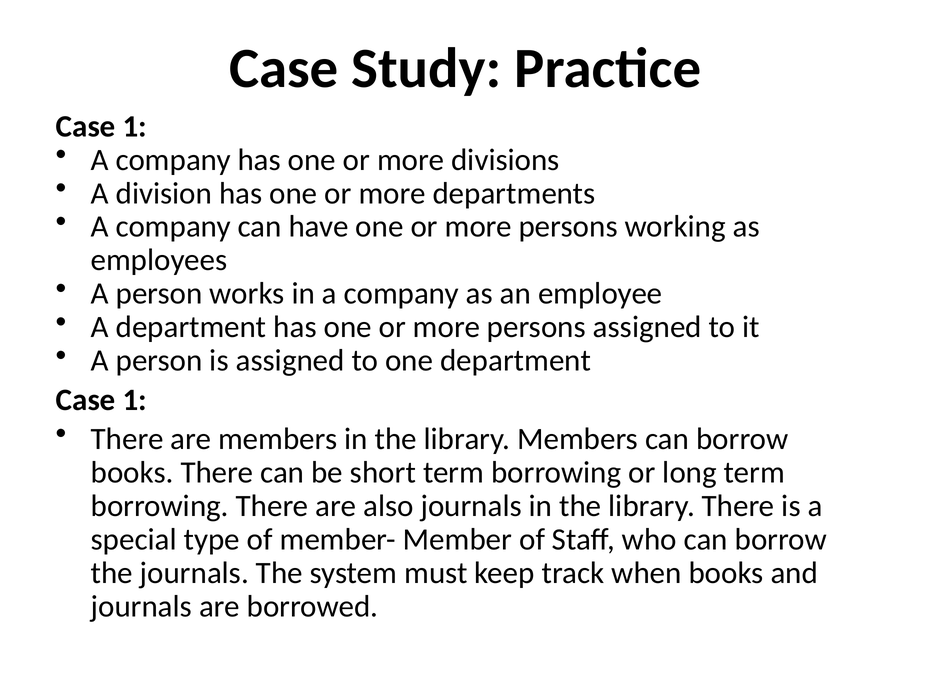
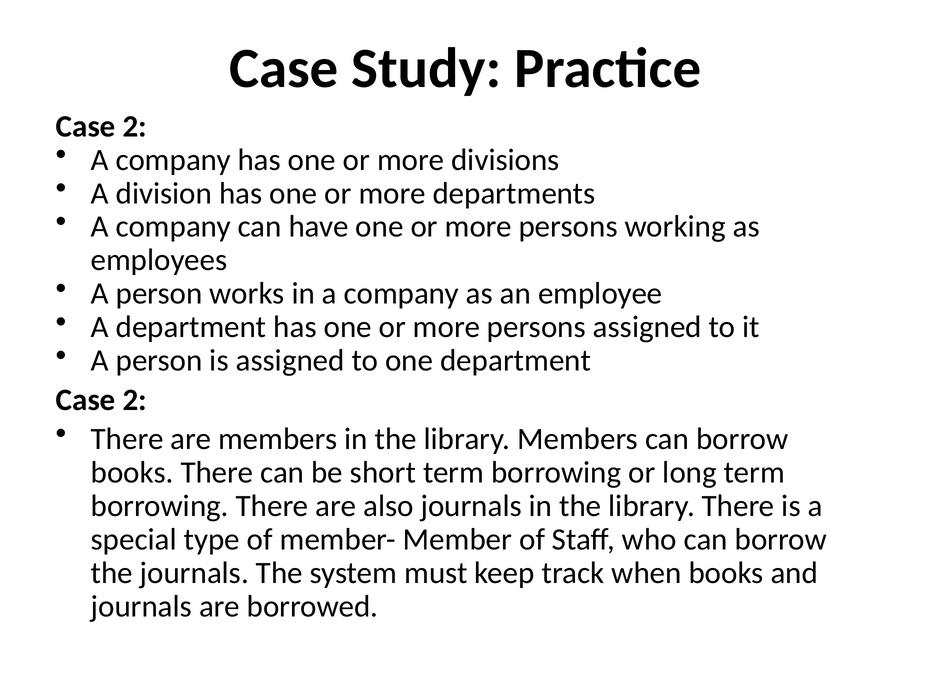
1 at (135, 126): 1 -> 2
1 at (135, 400): 1 -> 2
